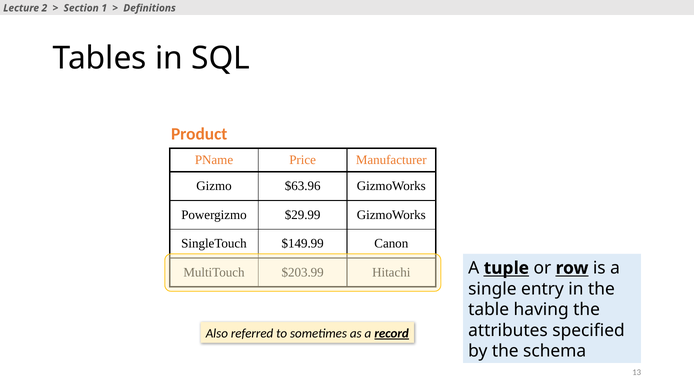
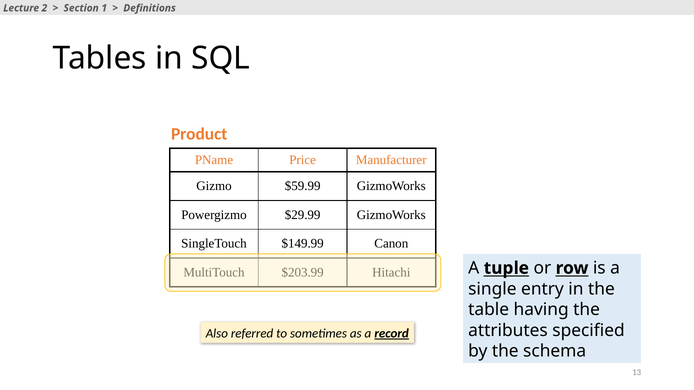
$63.96: $63.96 -> $59.99
